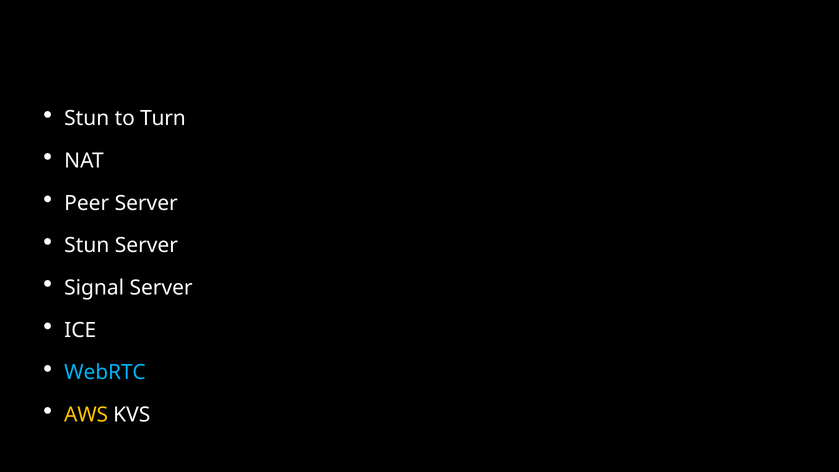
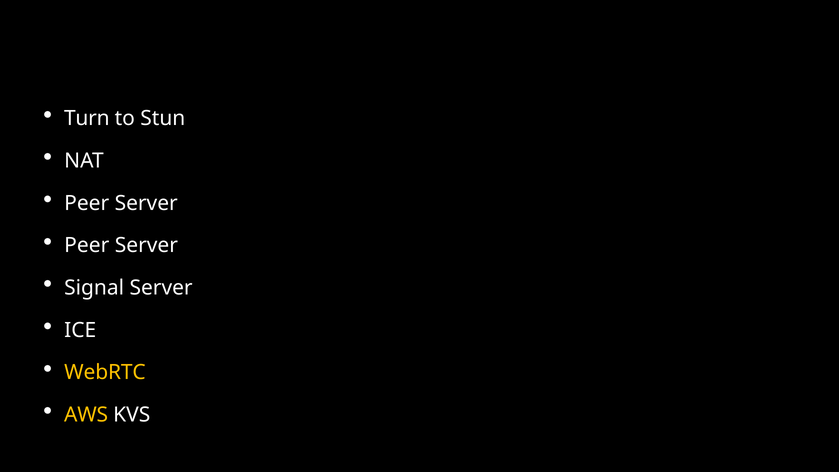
Stun at (87, 118): Stun -> Turn
Turn: Turn -> Stun
Stun at (87, 245): Stun -> Peer
WebRTC colour: light blue -> yellow
